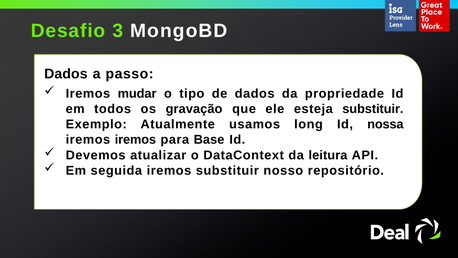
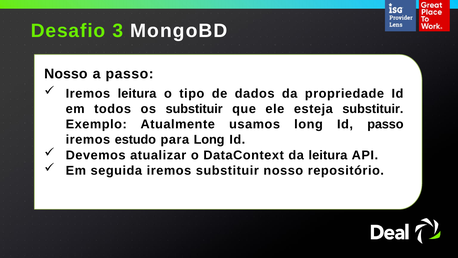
Dados at (66, 74): Dados -> Nosso
Iremos mudar: mudar -> leitura
os gravação: gravação -> substituir
Id nossa: nossa -> passo
iremos iremos: iremos -> estudo
para Base: Base -> Long
